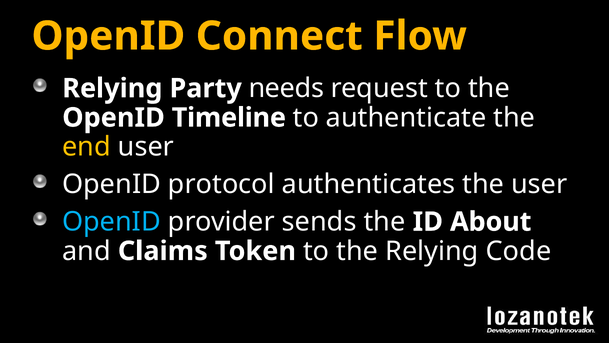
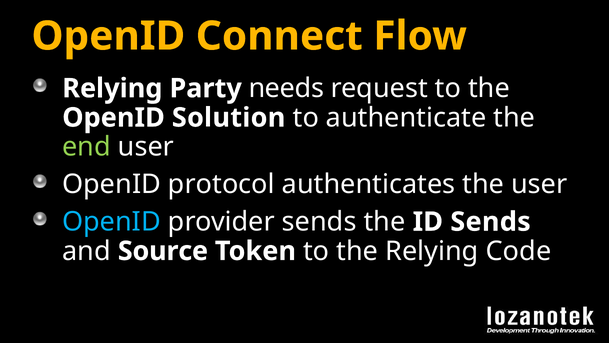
Timeline: Timeline -> Solution
end colour: yellow -> light green
ID About: About -> Sends
Claims: Claims -> Source
